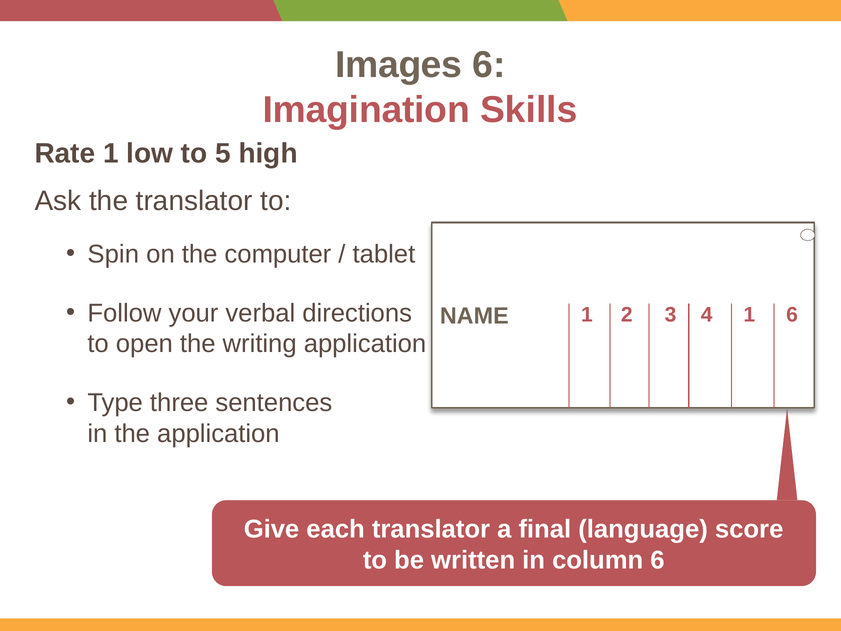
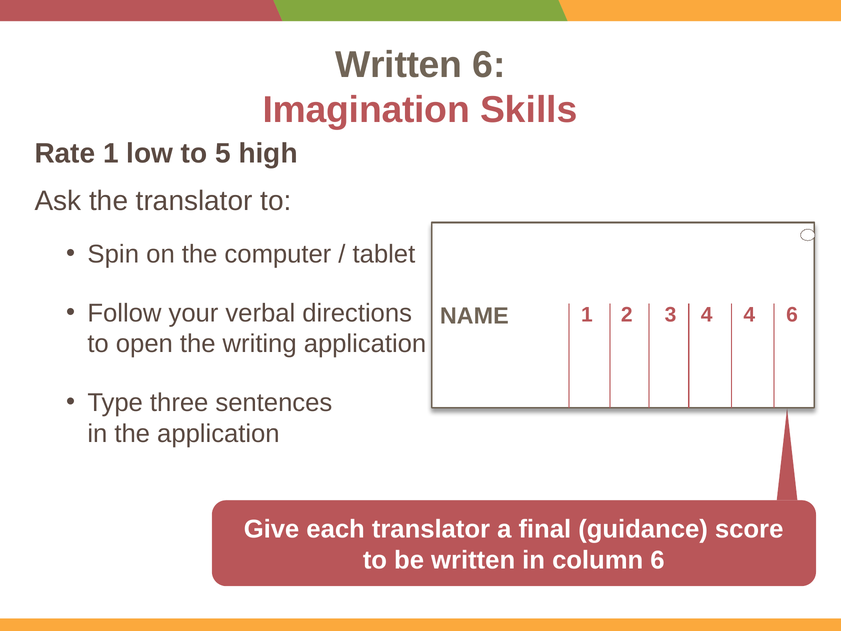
Images at (399, 65): Images -> Written
4 1: 1 -> 4
language: language -> guidance
